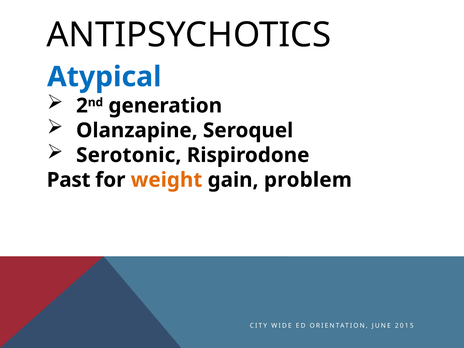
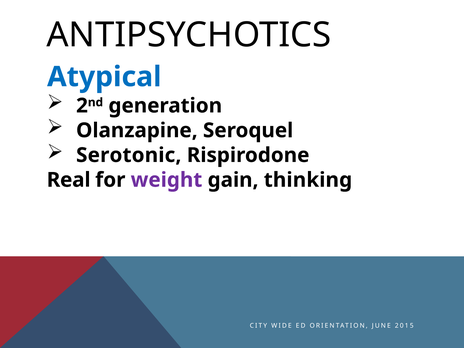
Past: Past -> Real
weight colour: orange -> purple
problem: problem -> thinking
